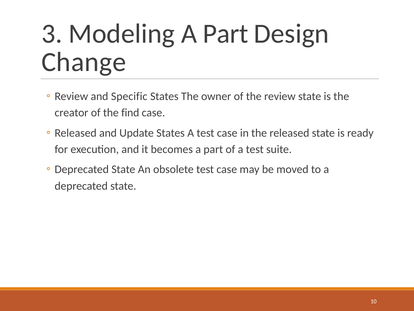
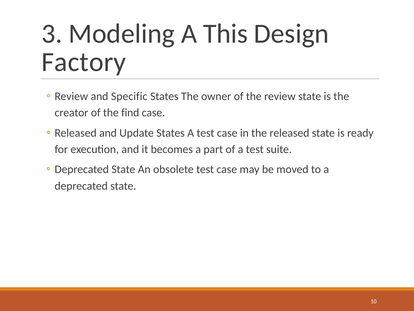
Modeling A Part: Part -> This
Change: Change -> Factory
